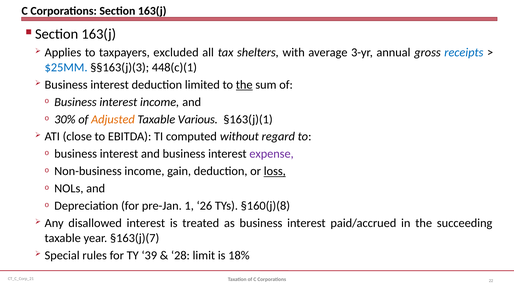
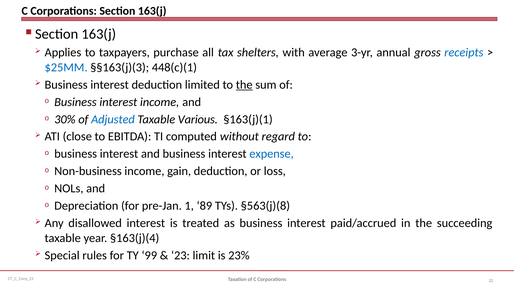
excluded: excluded -> purchase
Adjusted colour: orange -> blue
expense colour: purple -> blue
loss underline: present -> none
26: 26 -> 89
§160(j)(8: §160(j)(8 -> §563(j)(8
§163(j)(7: §163(j)(7 -> §163(j)(4
39: 39 -> 99
28: 28 -> 23
18%: 18% -> 23%
